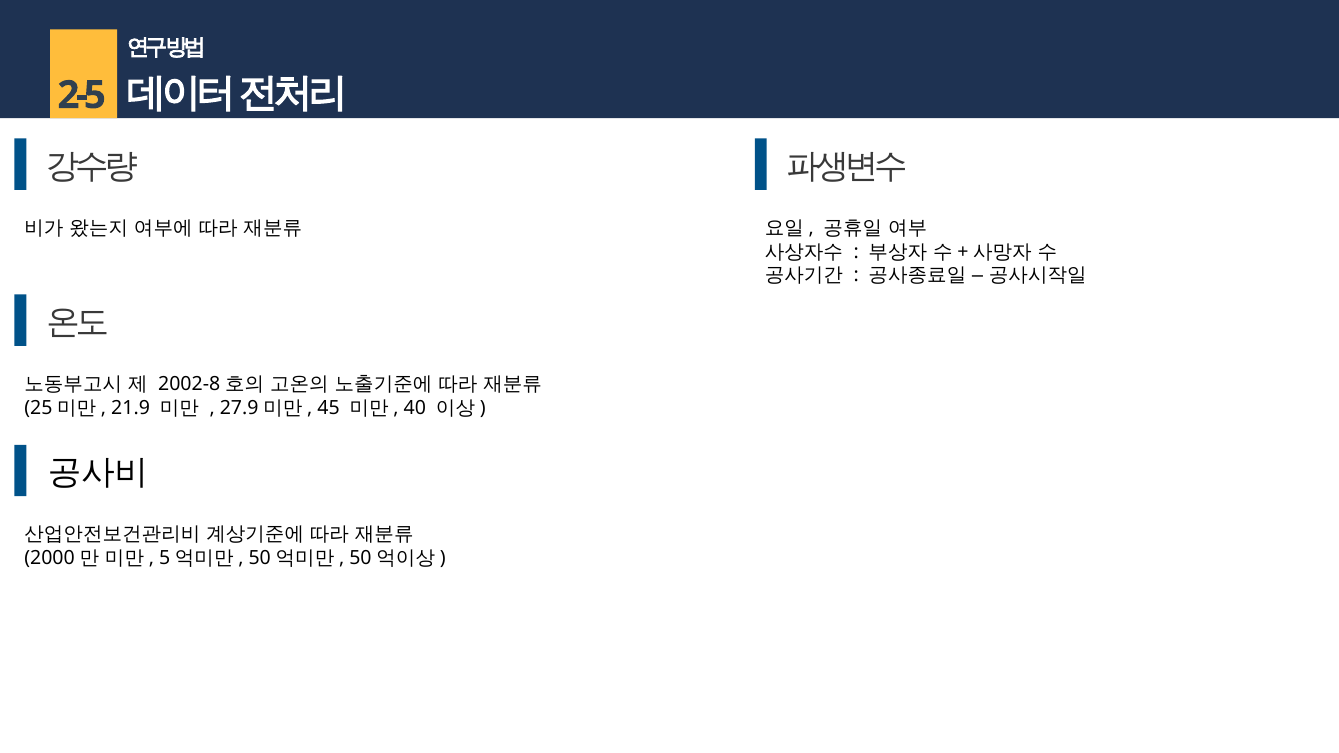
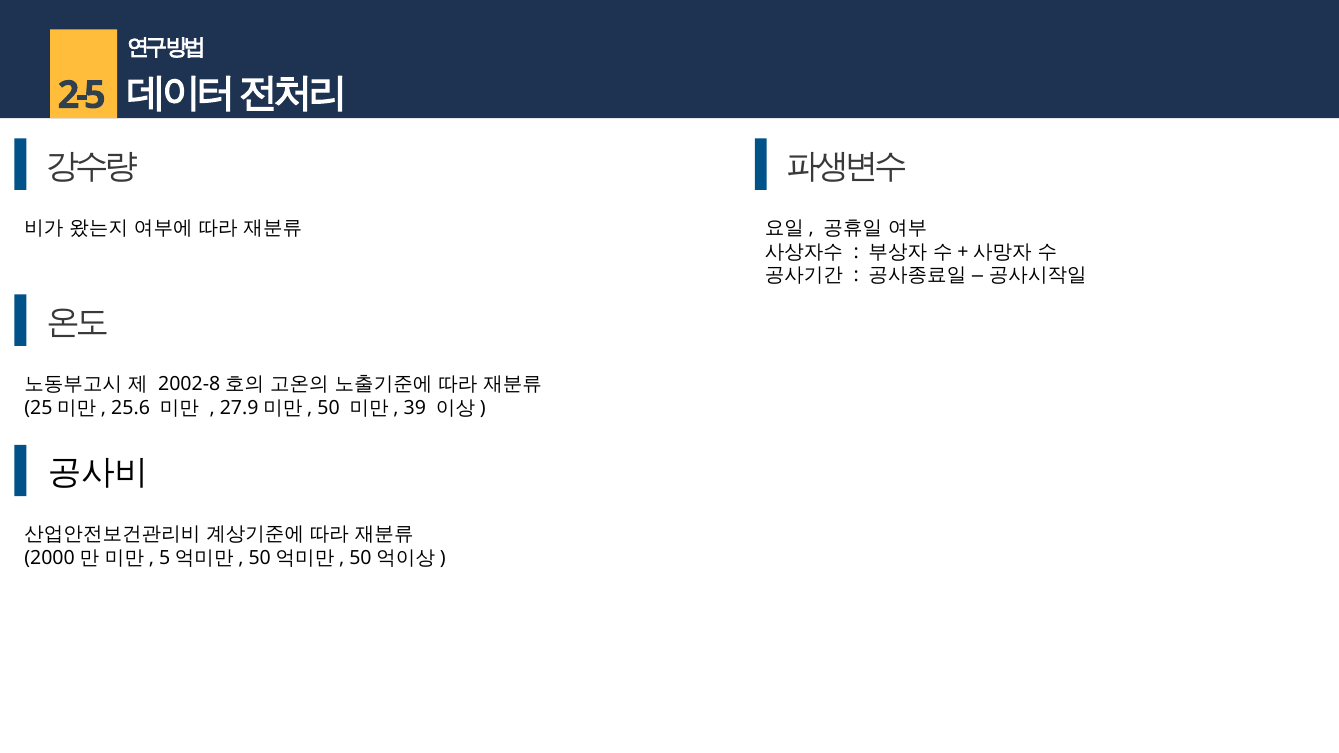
21.9: 21.9 -> 25.6
45: 45 -> 50
40: 40 -> 39
